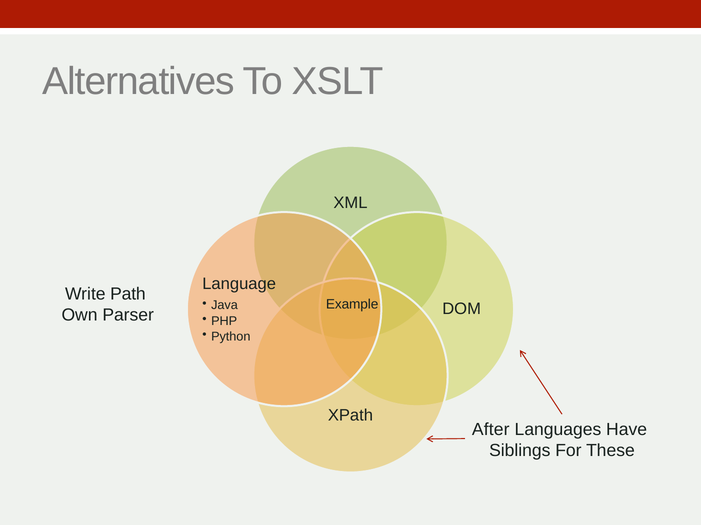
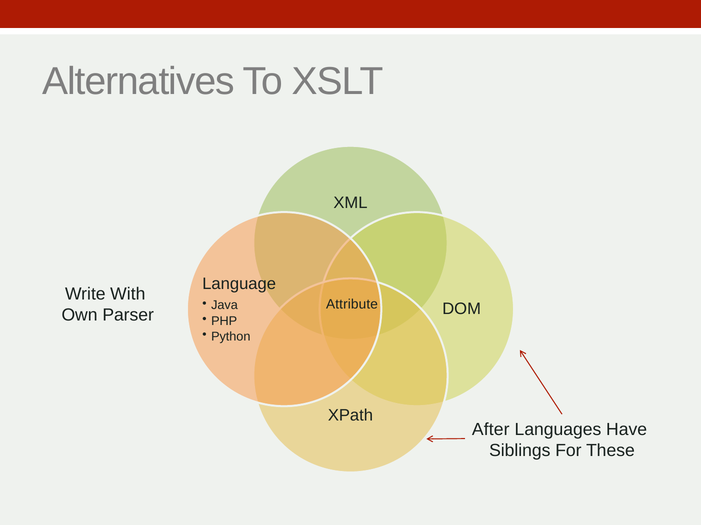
Path: Path -> With
Example: Example -> Attribute
